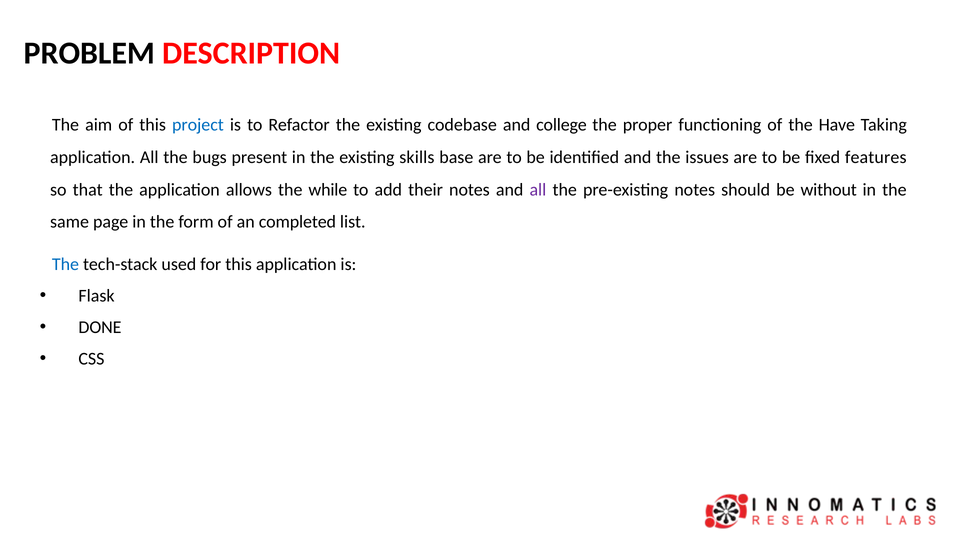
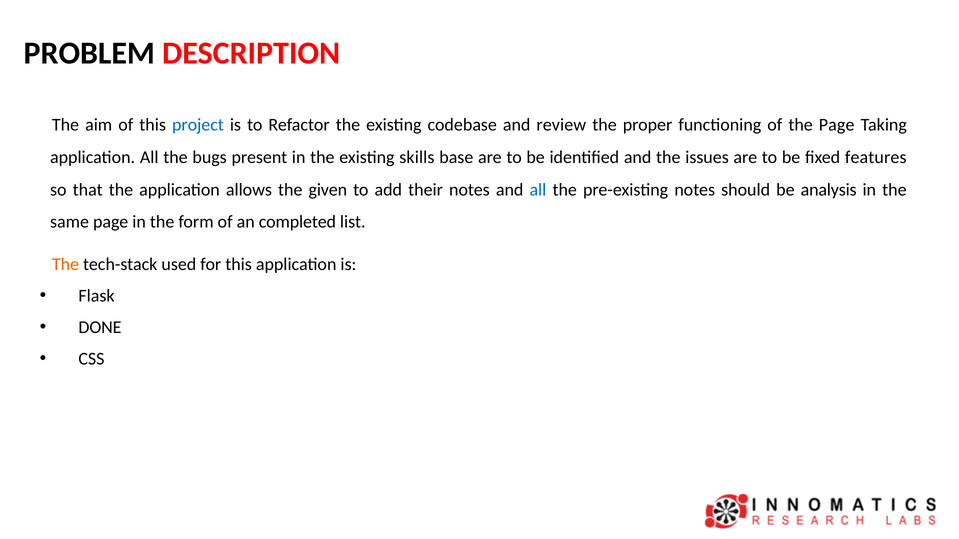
college: college -> review
the Have: Have -> Page
while: while -> given
all at (538, 190) colour: purple -> blue
without: without -> analysis
The at (65, 264) colour: blue -> orange
